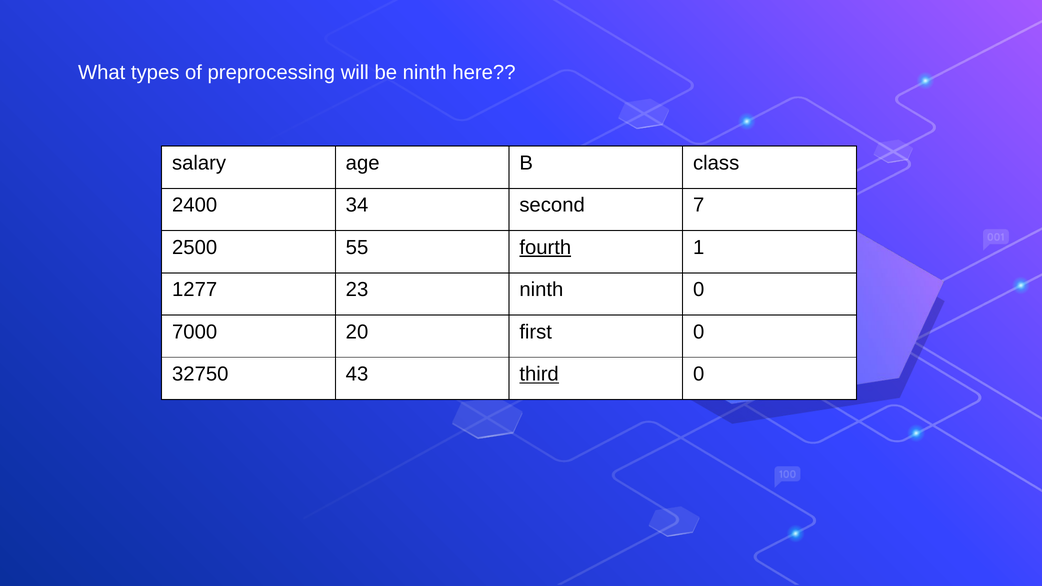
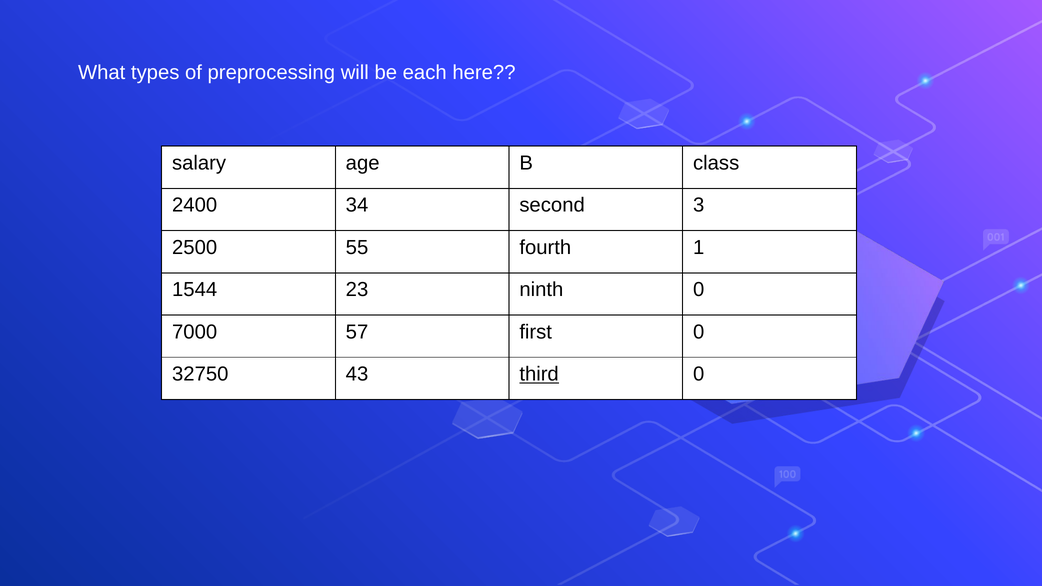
be ninth: ninth -> each
7: 7 -> 3
fourth underline: present -> none
1277: 1277 -> 1544
20: 20 -> 57
